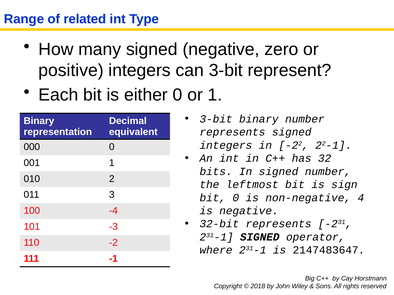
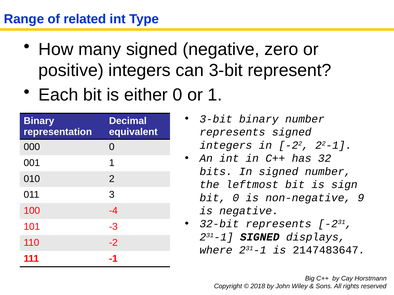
4: 4 -> 9
operator: operator -> displays
